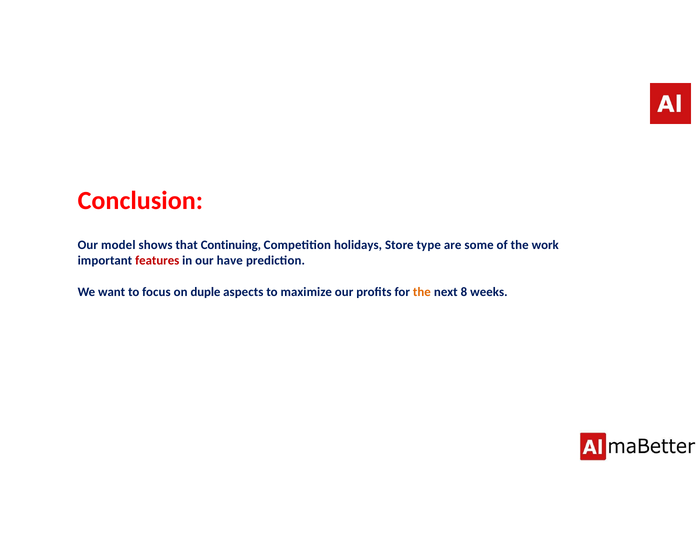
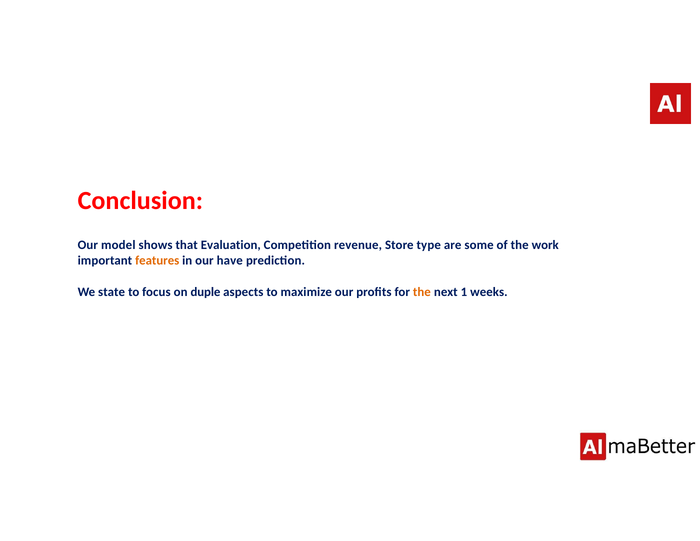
Continuing: Continuing -> Evaluation
holidays: holidays -> revenue
features colour: red -> orange
want: want -> state
8: 8 -> 1
